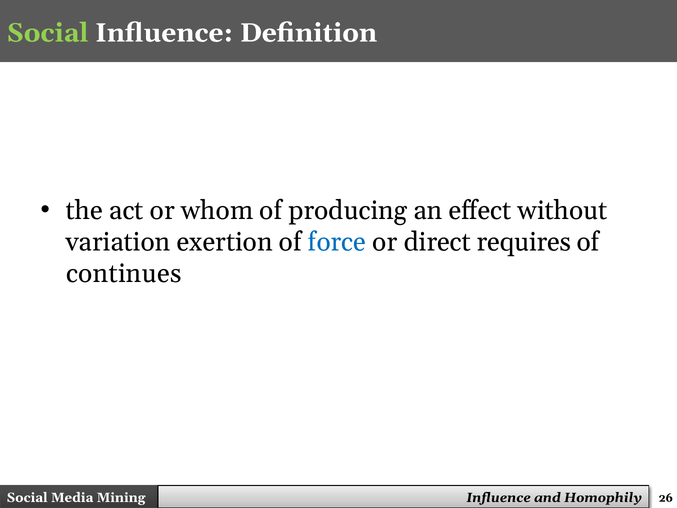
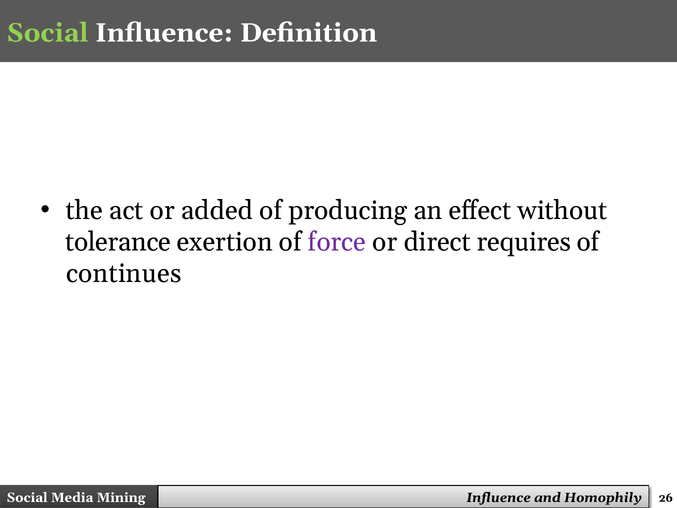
whom: whom -> added
variation: variation -> tolerance
force colour: blue -> purple
